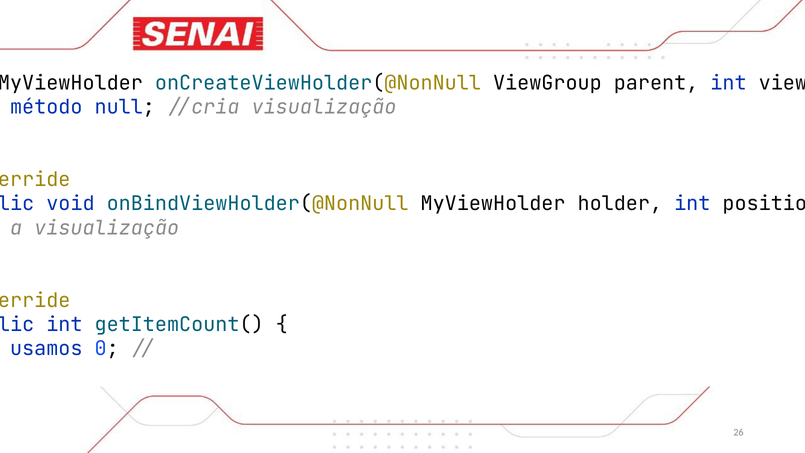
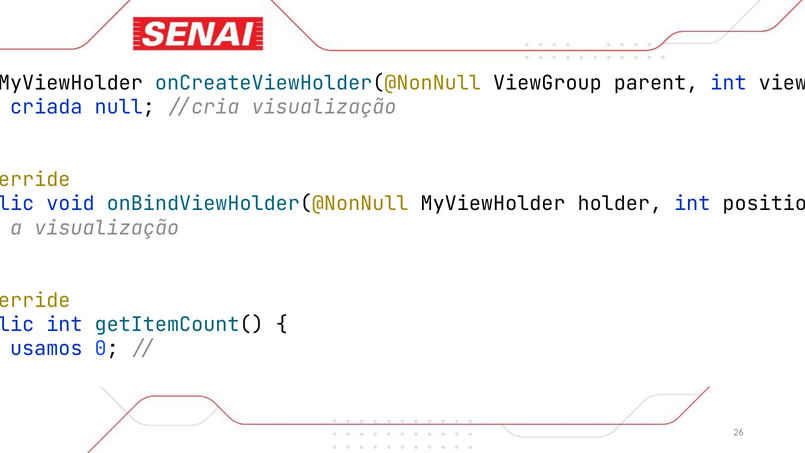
método: método -> criada
